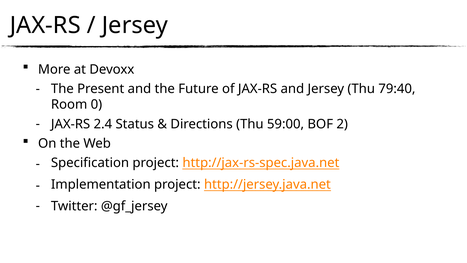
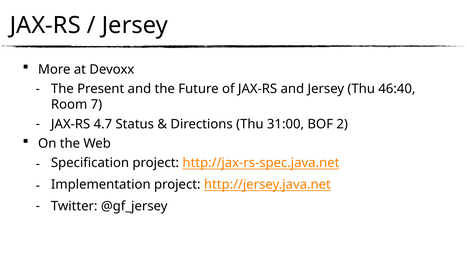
79:40: 79:40 -> 46:40
0: 0 -> 7
2.4: 2.4 -> 4.7
59:00: 59:00 -> 31:00
